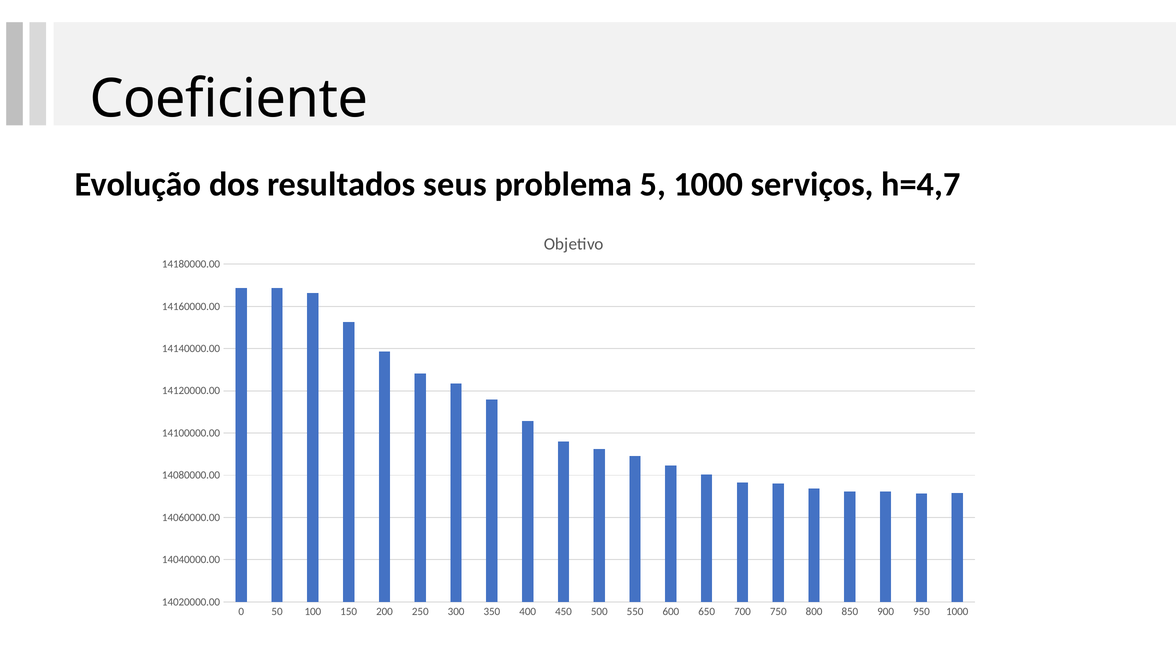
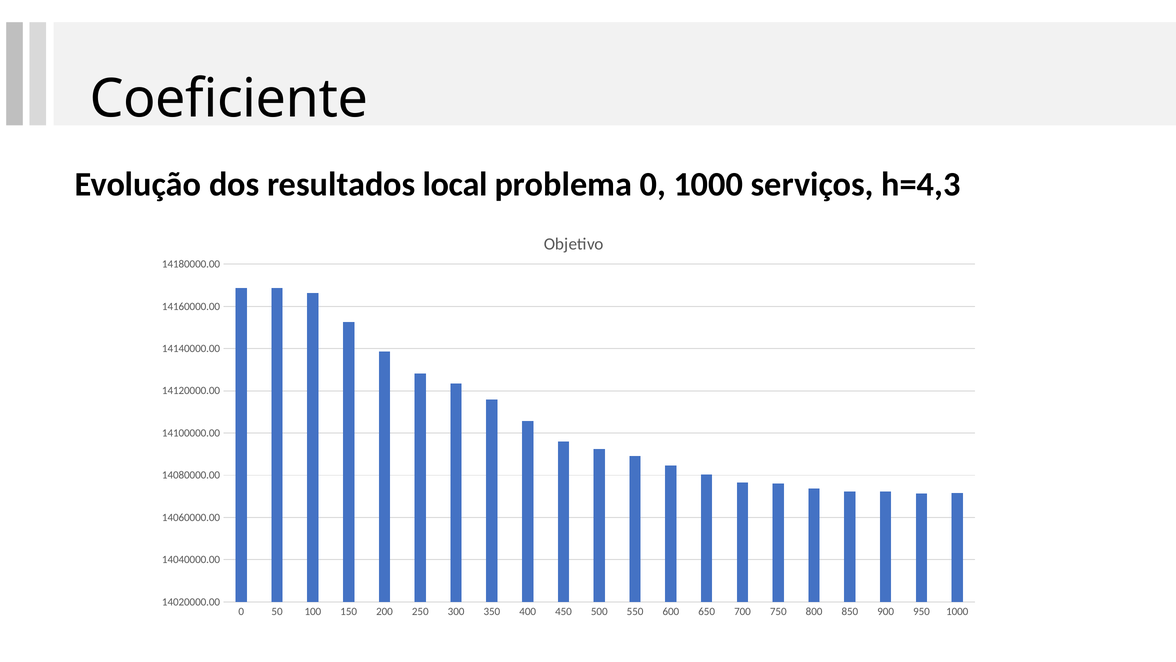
seus: seus -> local
problema 5: 5 -> 0
h=4,7: h=4,7 -> h=4,3
